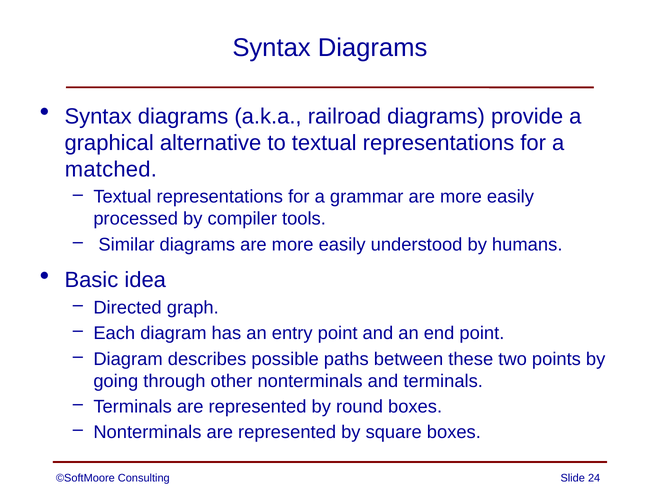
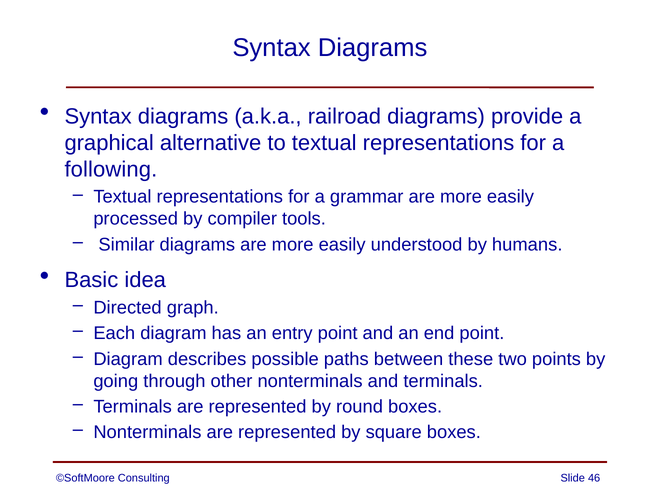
matched: matched -> following
24: 24 -> 46
